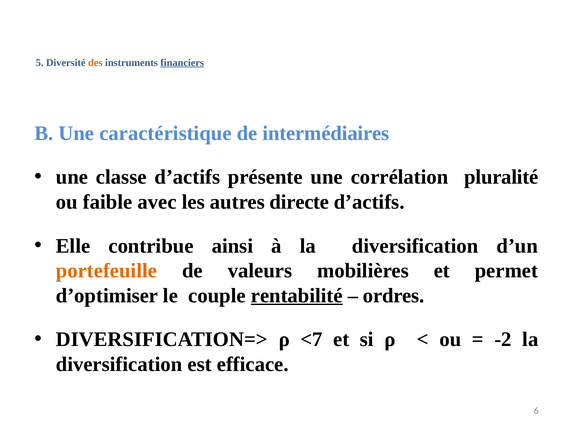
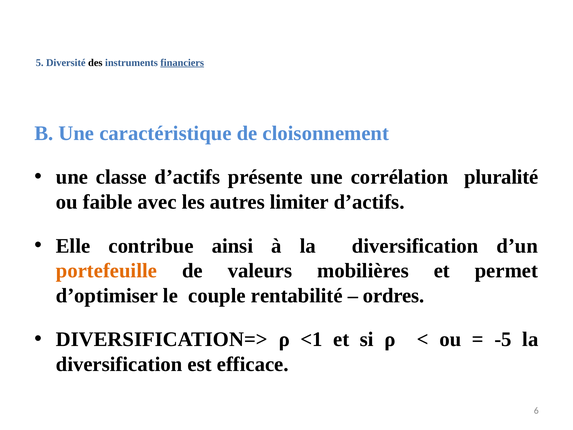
des colour: orange -> black
intermédiaires: intermédiaires -> cloisonnement
directe: directe -> limiter
rentabilité underline: present -> none
<7: <7 -> <1
-2: -2 -> -5
